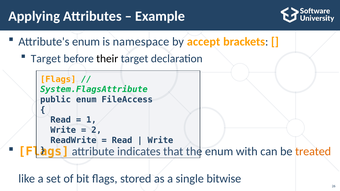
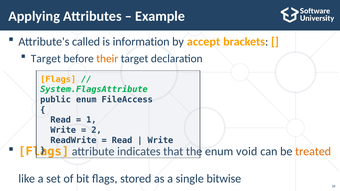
Attribute's enum: enum -> called
namespace: namespace -> information
their colour: black -> orange
with: with -> void
